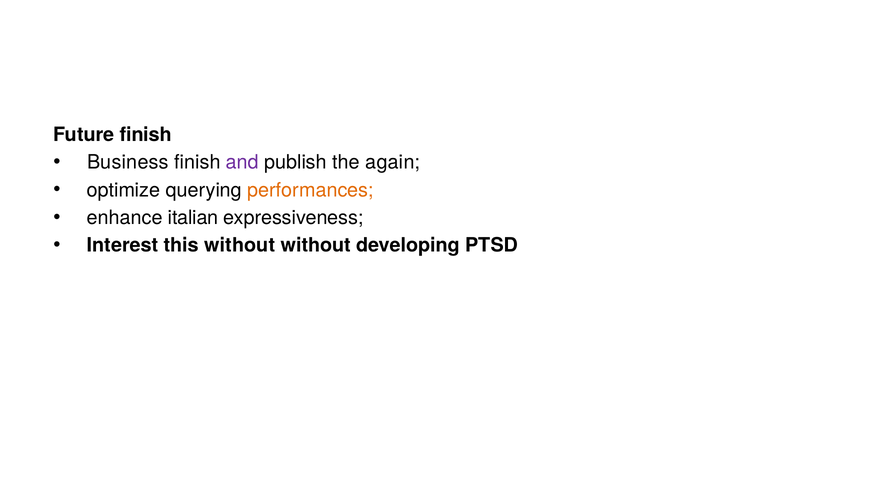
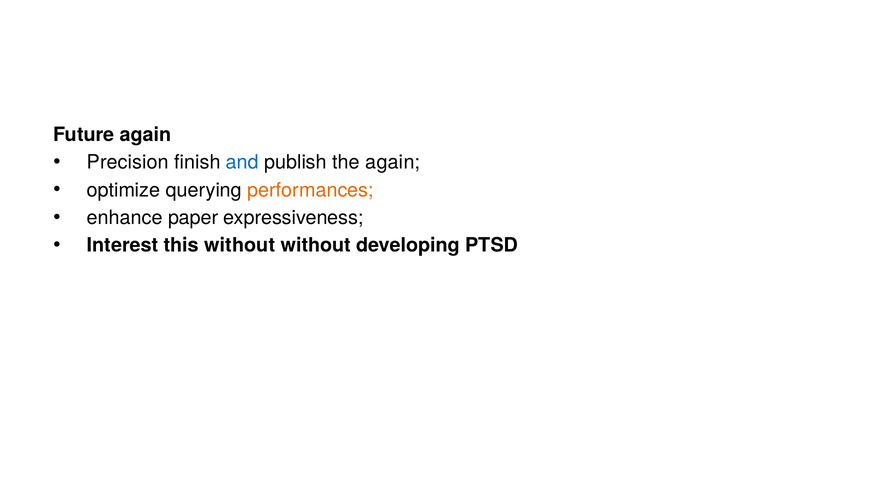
Future finish: finish -> again
Business: Business -> Precision
and colour: purple -> blue
italian: italian -> paper
